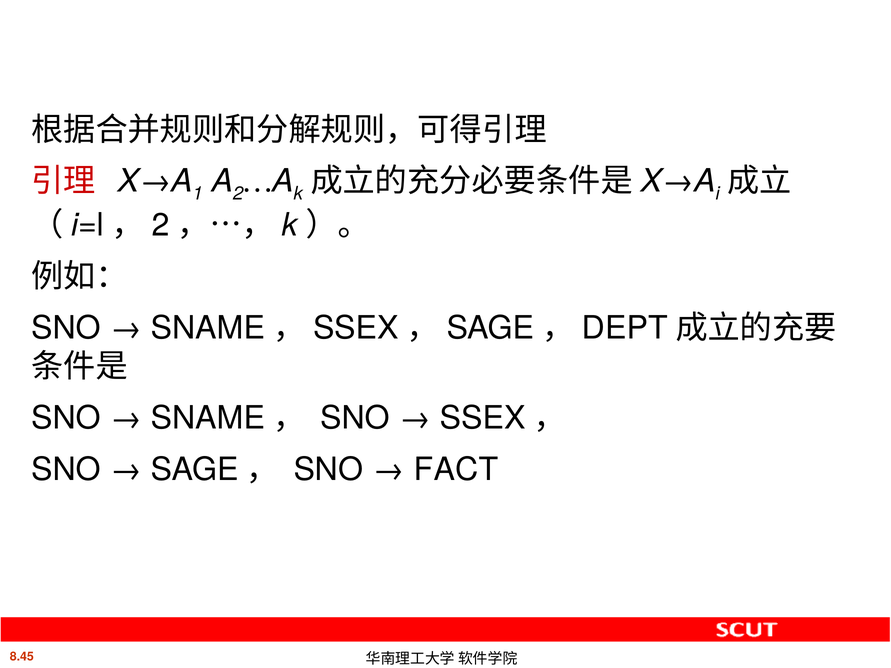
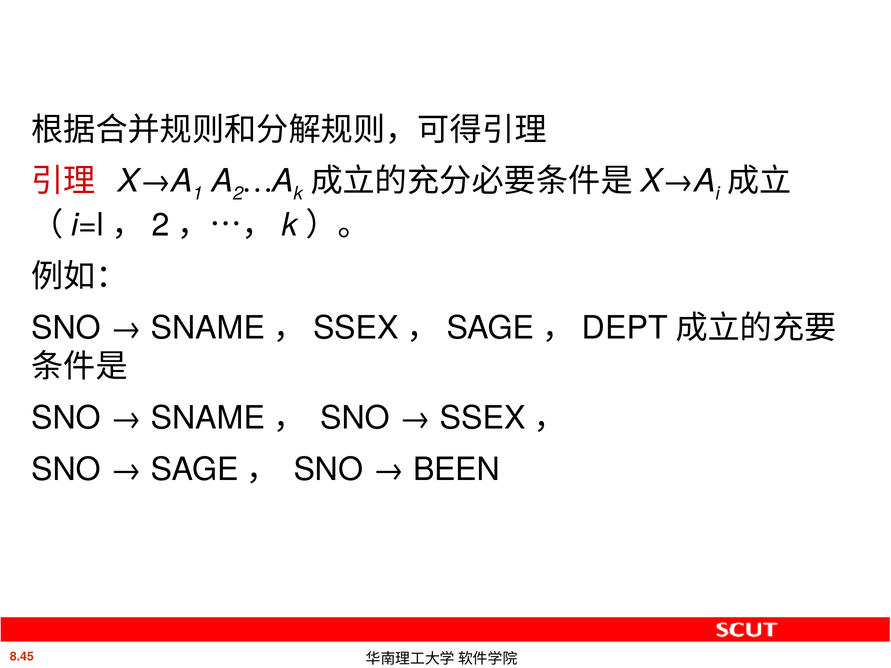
FACT: FACT -> BEEN
